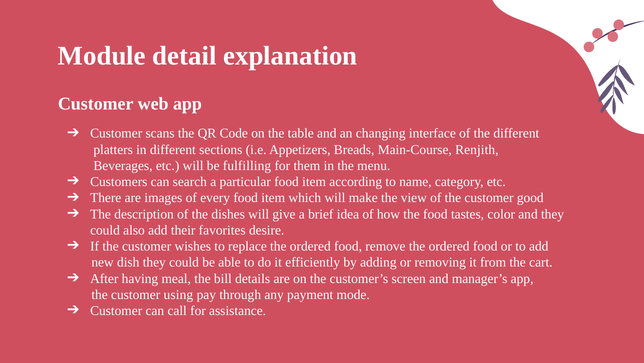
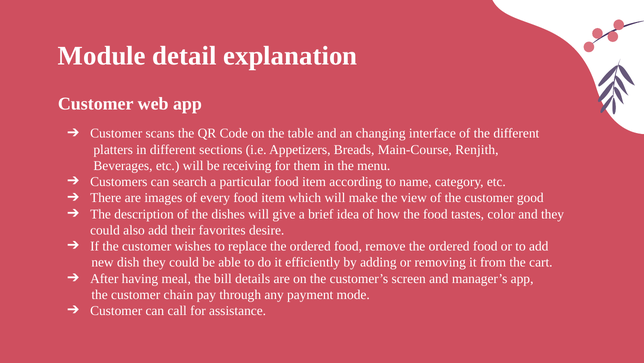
fulfilling: fulfilling -> receiving
using: using -> chain
